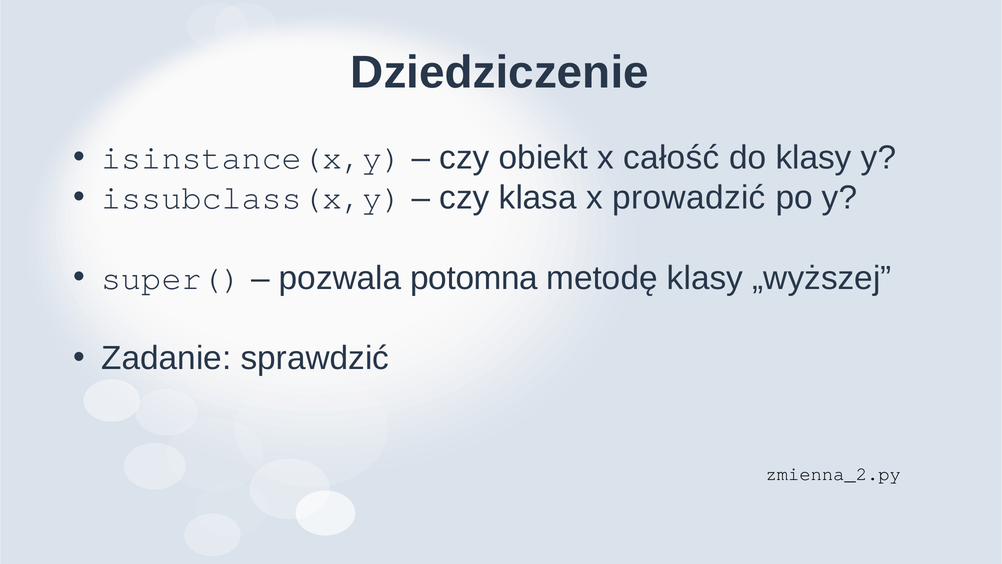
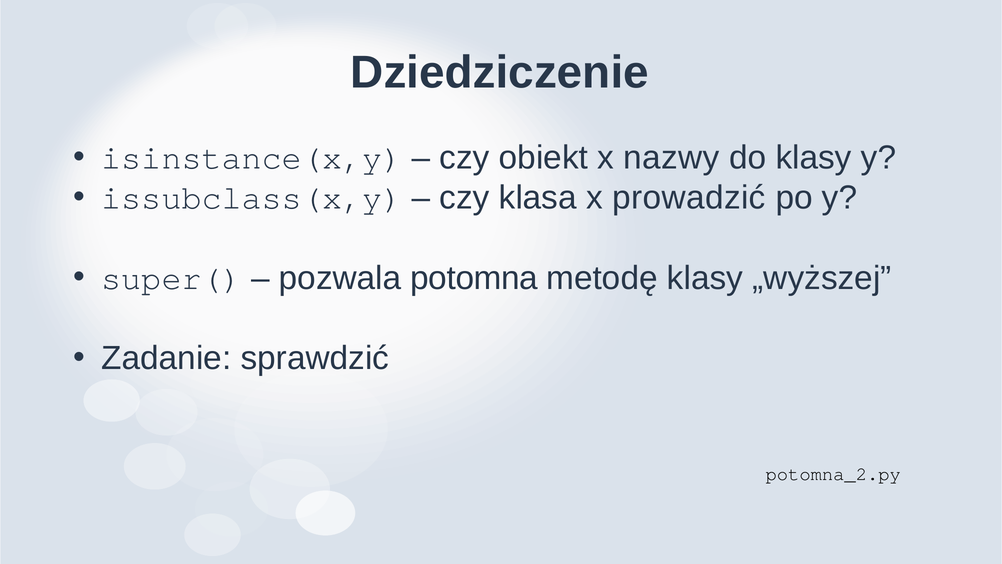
całość: całość -> nazwy
zmienna_2.py: zmienna_2.py -> potomna_2.py
